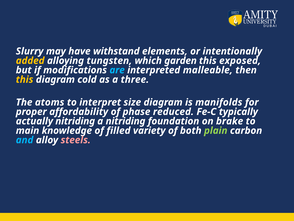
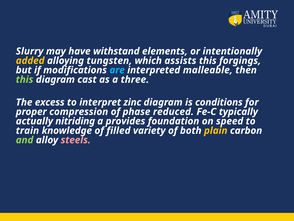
garden: garden -> assists
exposed: exposed -> forgings
this at (25, 79) colour: yellow -> light green
cold: cold -> cast
atoms: atoms -> excess
size: size -> zinc
manifolds: manifolds -> conditions
affordability: affordability -> compression
a nitriding: nitriding -> provides
brake: brake -> speed
main: main -> train
plain colour: light green -> yellow
and colour: light blue -> light green
